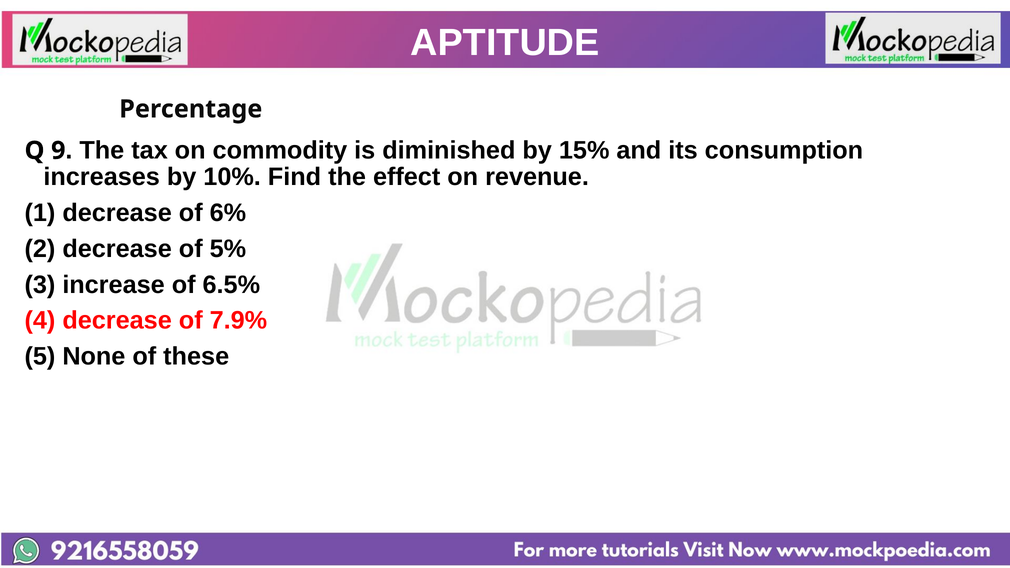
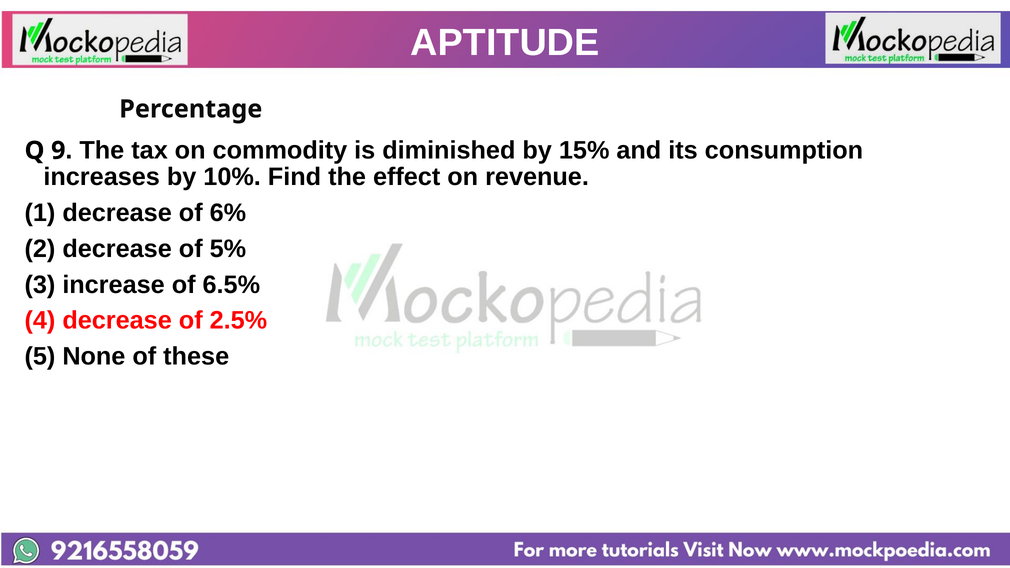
7.9%: 7.9% -> 2.5%
